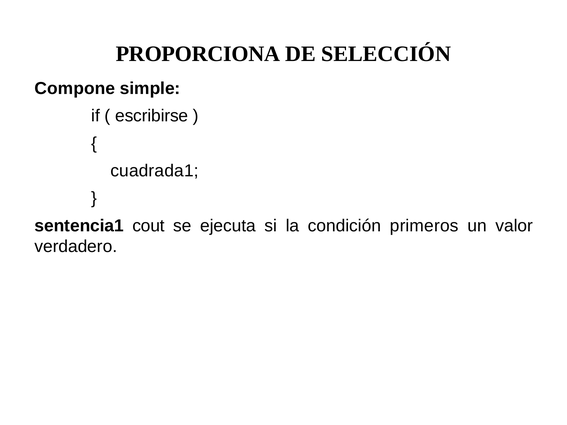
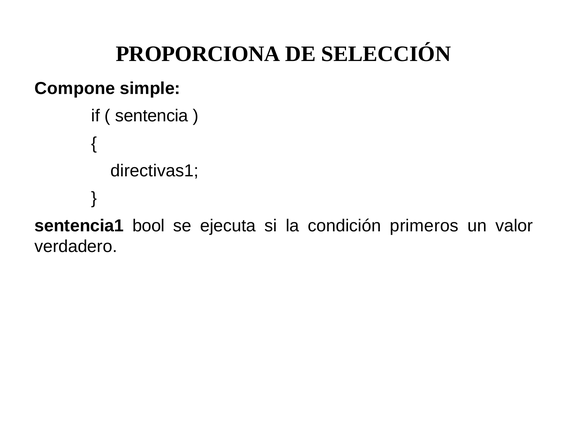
escribirse: escribirse -> sentencia
cuadrada1: cuadrada1 -> directivas1
cout: cout -> bool
